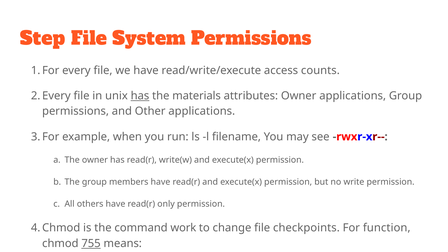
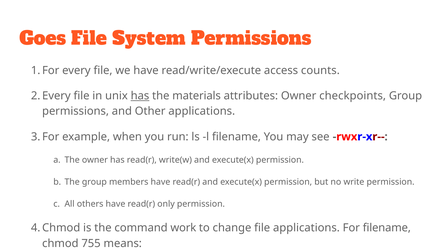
Step: Step -> Goes
Owner applications: applications -> checkpoints
file checkpoints: checkpoints -> applications
For function: function -> filename
755 underline: present -> none
